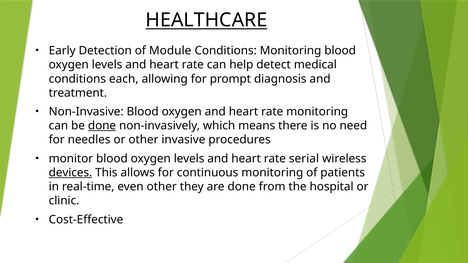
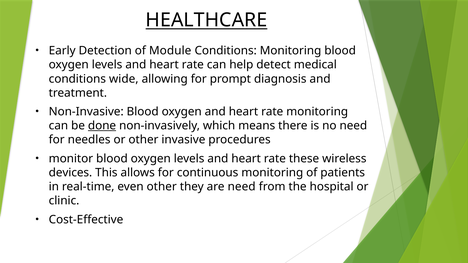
each: each -> wide
serial: serial -> these
devices underline: present -> none
are done: done -> need
